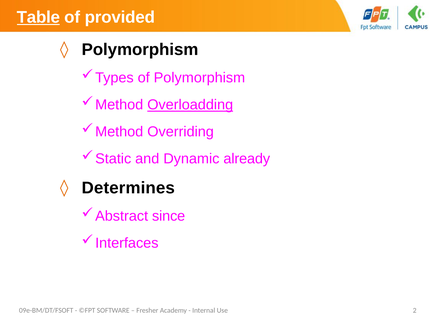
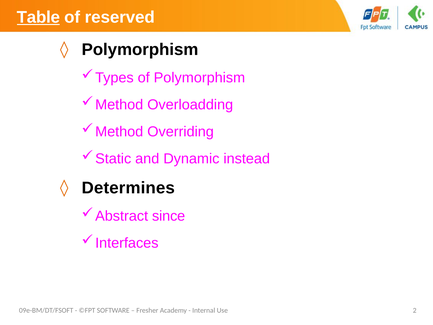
provided: provided -> reserved
Overloadding underline: present -> none
already: already -> instead
